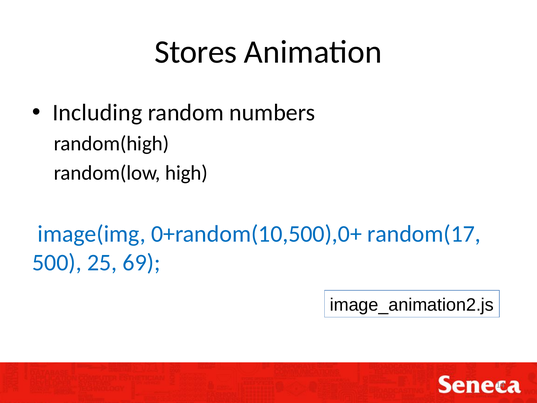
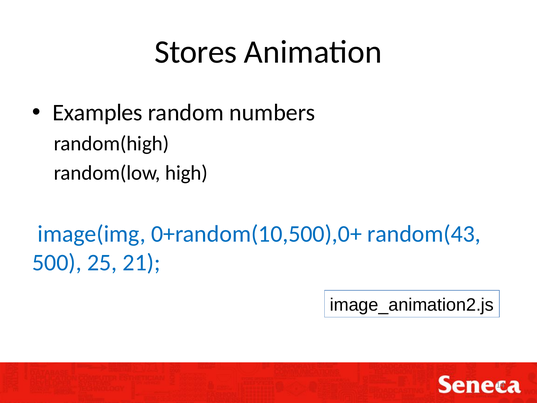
Including: Including -> Examples
random(17: random(17 -> random(43
69: 69 -> 21
